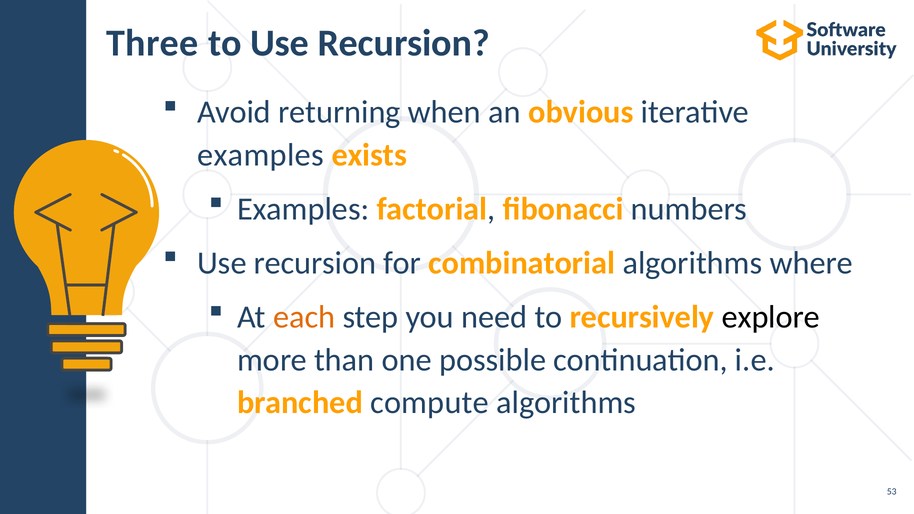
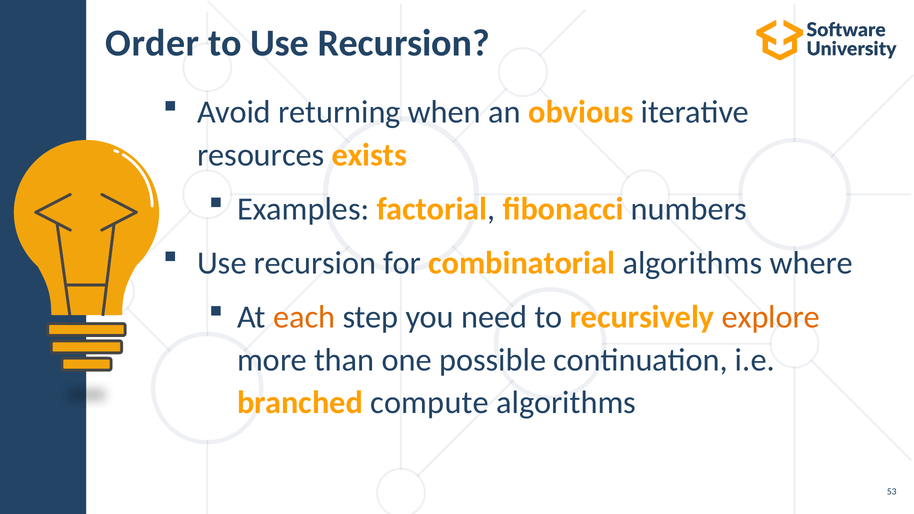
Three: Three -> Order
examples at (261, 155): examples -> resources
explore colour: black -> orange
